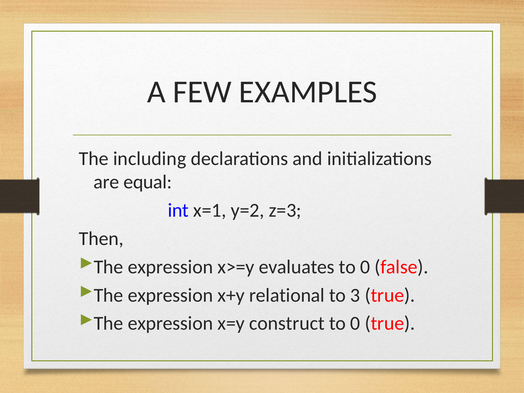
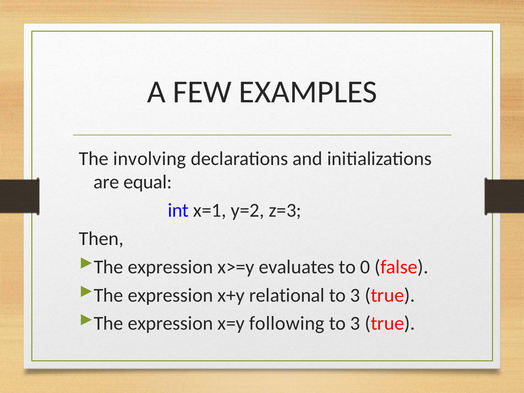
including: including -> involving
construct: construct -> following
0 at (355, 323): 0 -> 3
